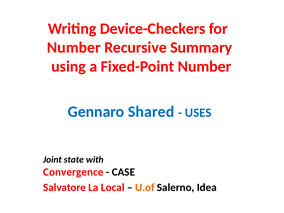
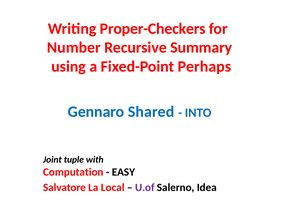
Device-Checkers: Device-Checkers -> Proper-Checkers
Fixed-Point Number: Number -> Perhaps
USES: USES -> INTO
state: state -> tuple
Convergence: Convergence -> Computation
CASE: CASE -> EASY
U.of colour: orange -> purple
